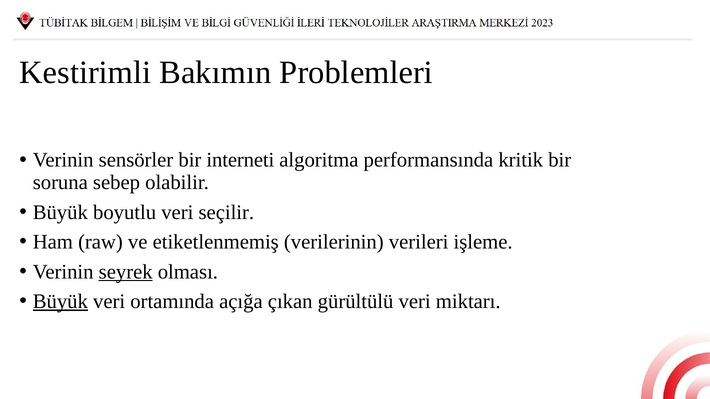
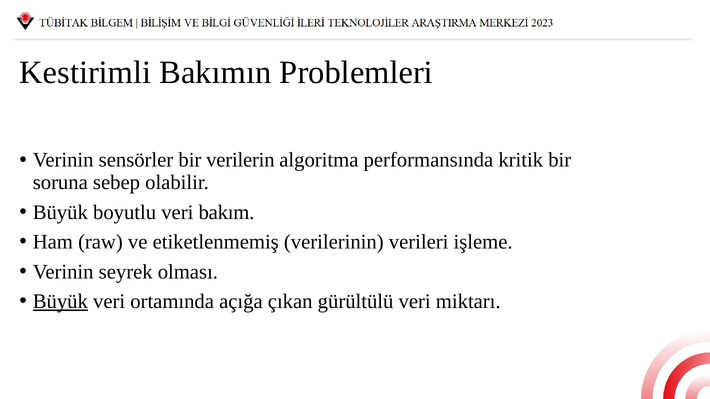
interneti: interneti -> verilerin
seçilir: seçilir -> bakım
seyrek underline: present -> none
